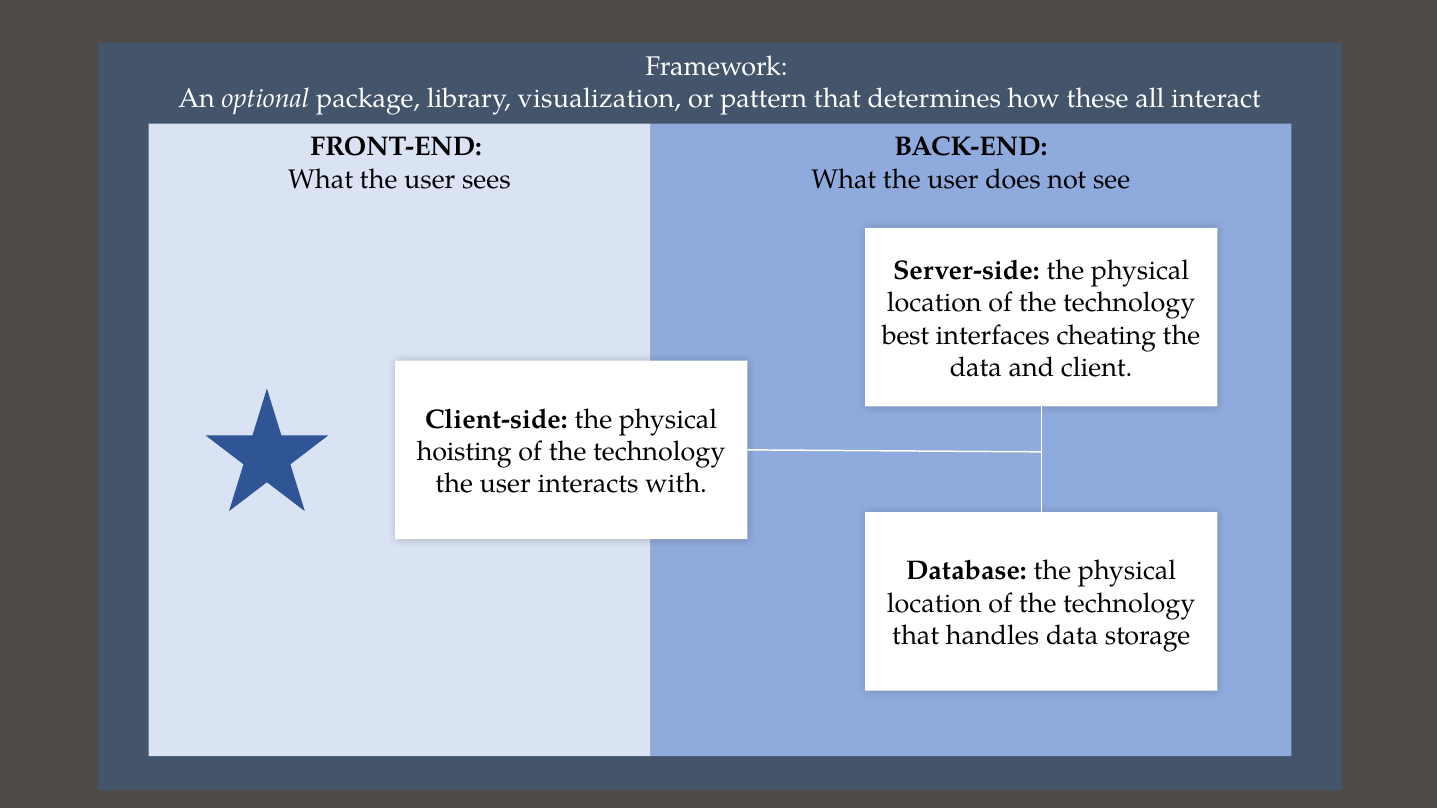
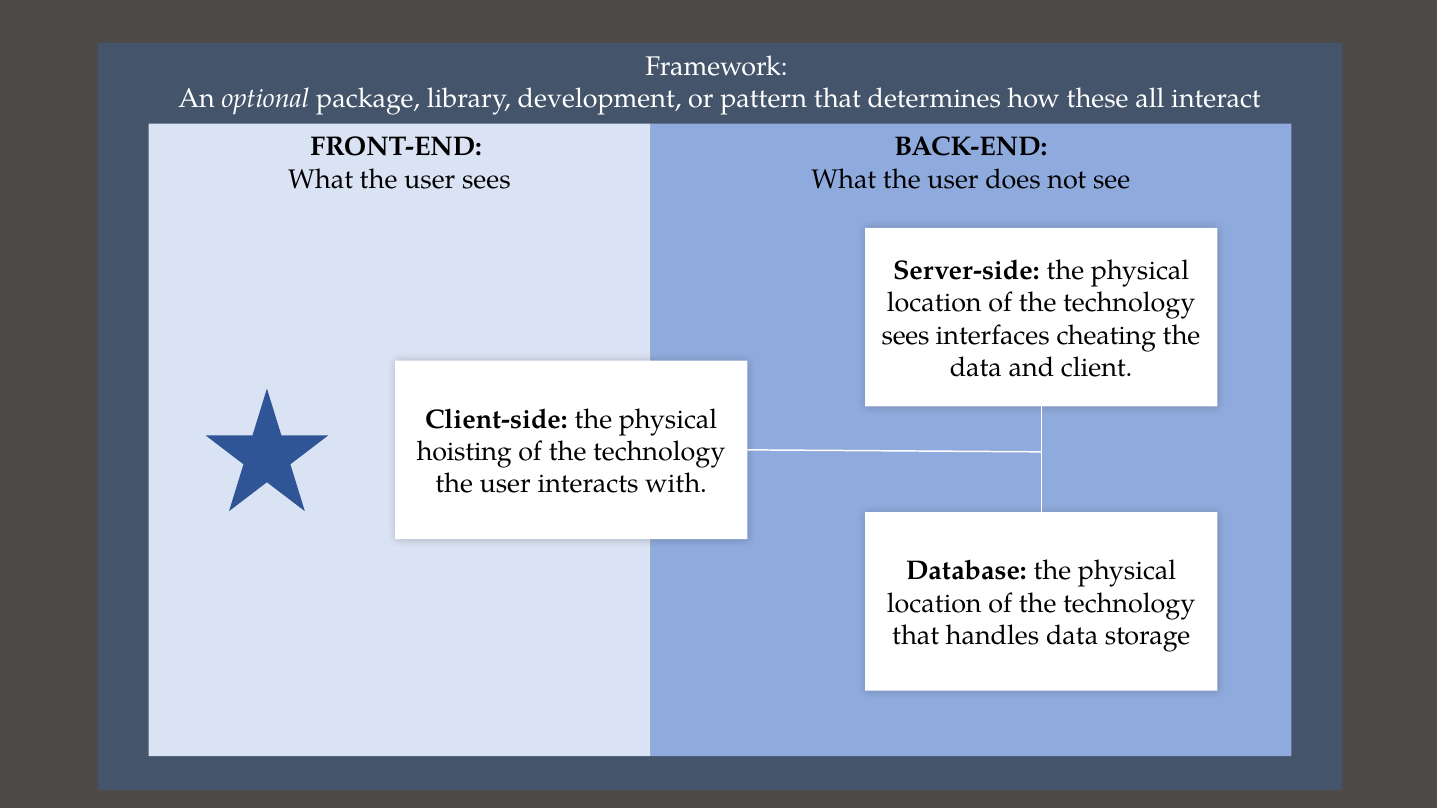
visualization: visualization -> development
best at (906, 335): best -> sees
